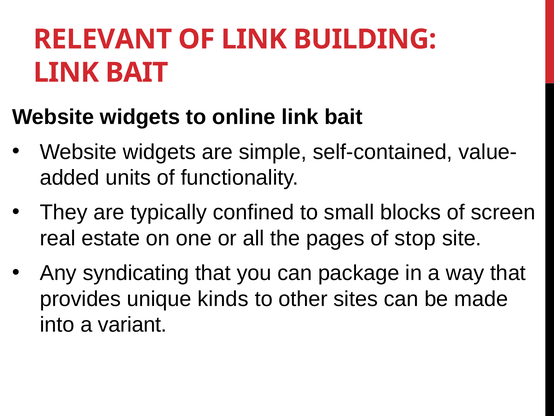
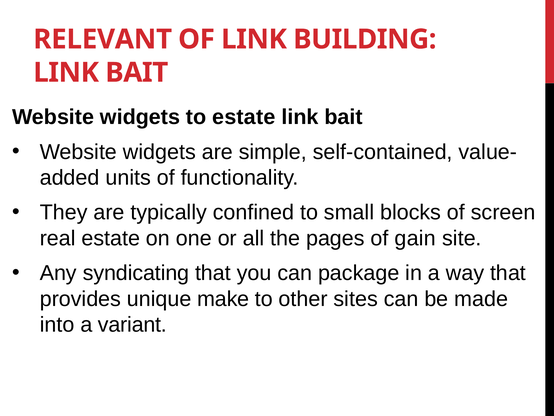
to online: online -> estate
stop: stop -> gain
kinds: kinds -> make
